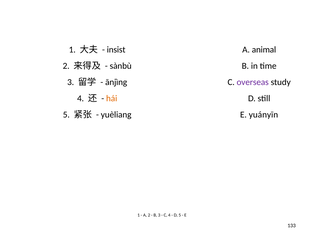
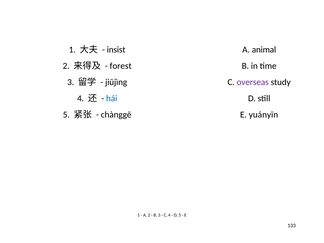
sànbù: sànbù -> forest
ānjìng: ānjìng -> jiūjìng
hái colour: orange -> blue
yuèliang: yuèliang -> chànggē
